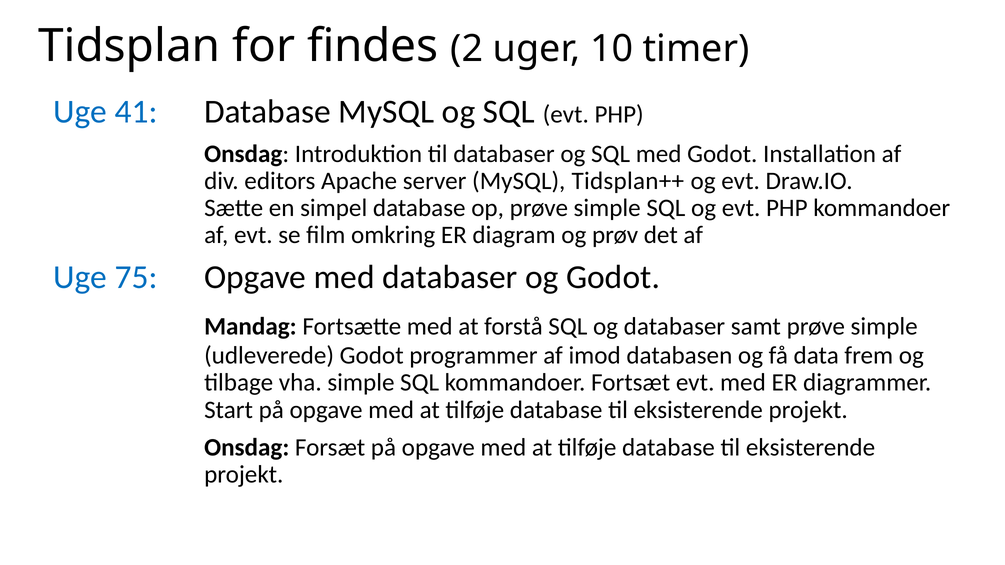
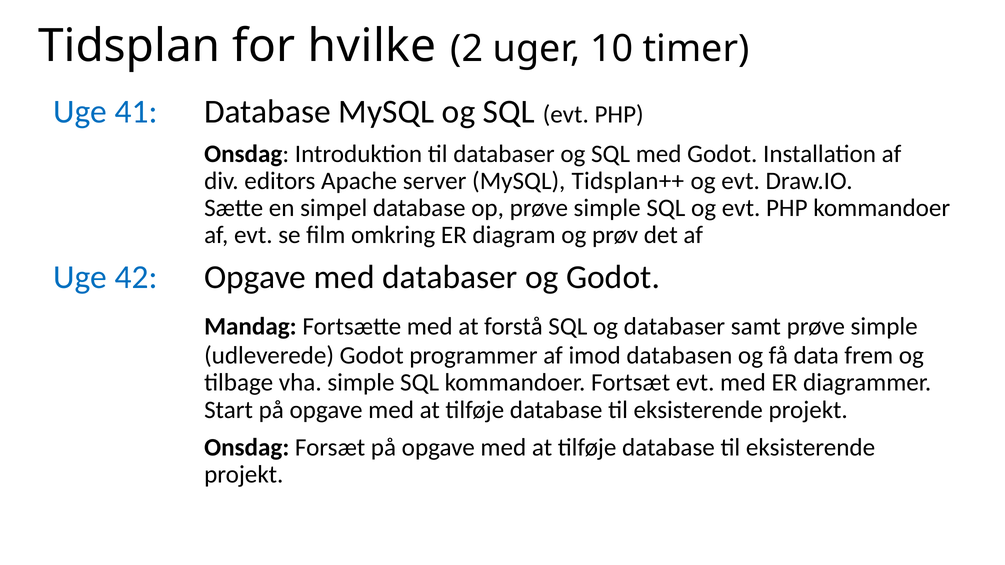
findes: findes -> hvilke
75: 75 -> 42
